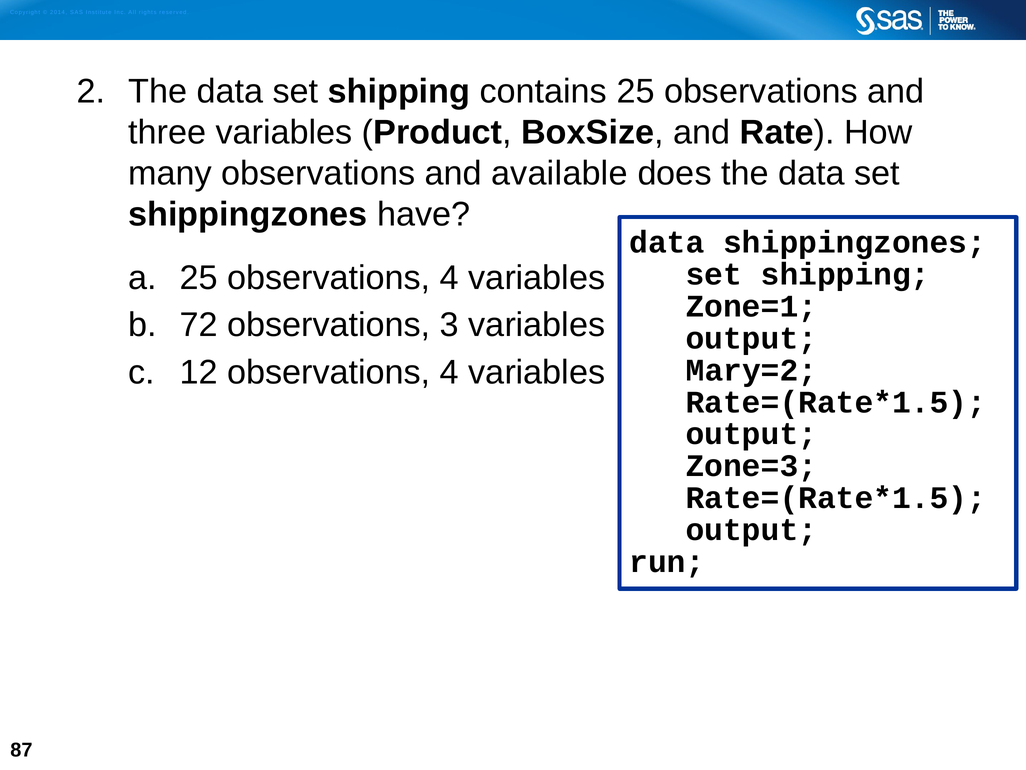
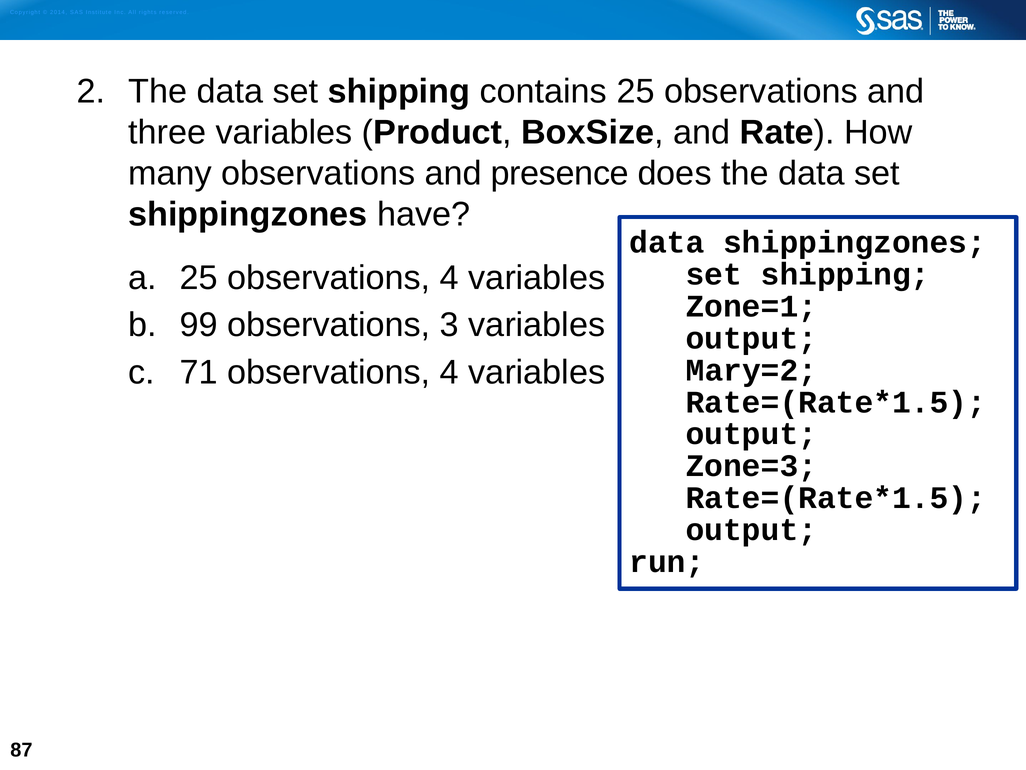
available: available -> presence
72: 72 -> 99
12: 12 -> 71
